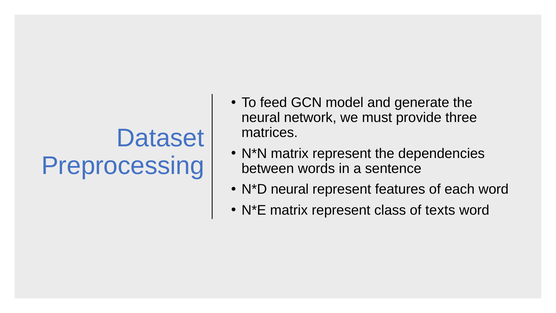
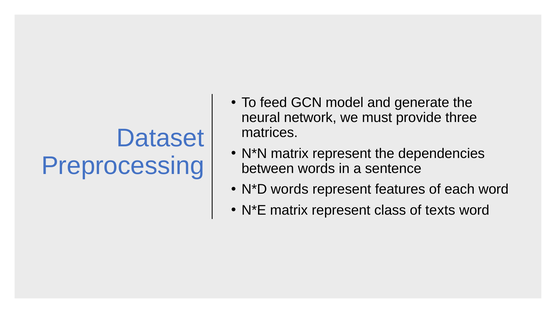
neural at (290, 189): neural -> words
